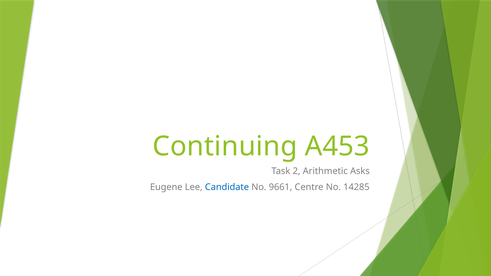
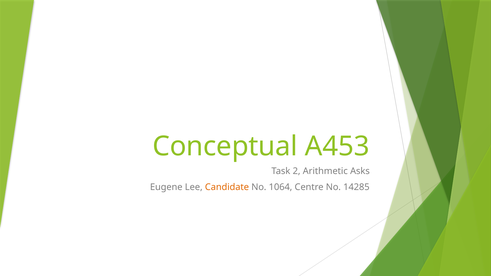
Continuing: Continuing -> Conceptual
Candidate colour: blue -> orange
9661: 9661 -> 1064
